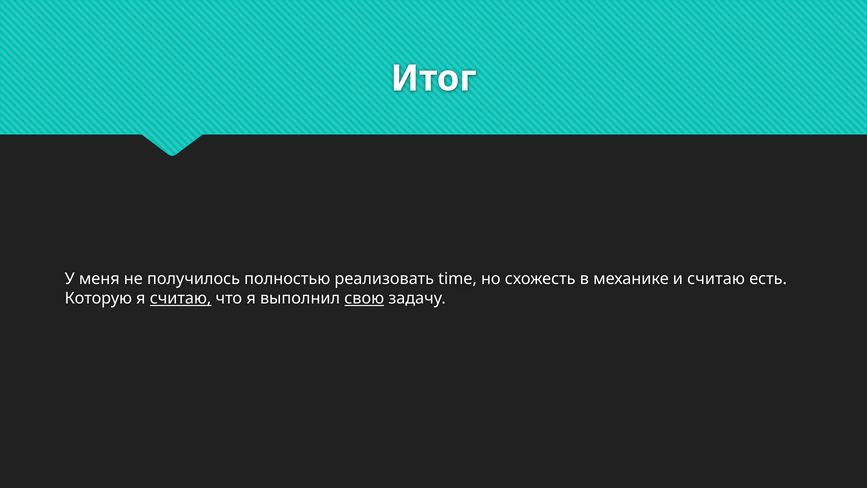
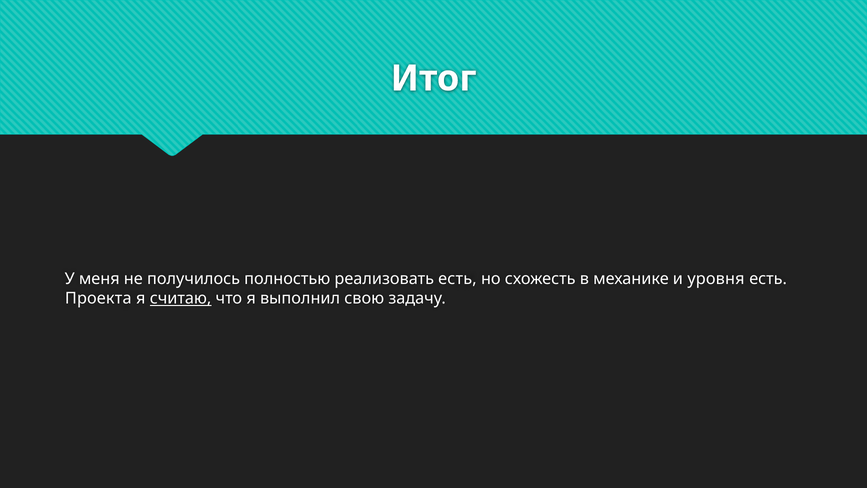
реализовать time: time -> есть
и считаю: считаю -> уровня
Которую: Которую -> Проекта
свою underline: present -> none
